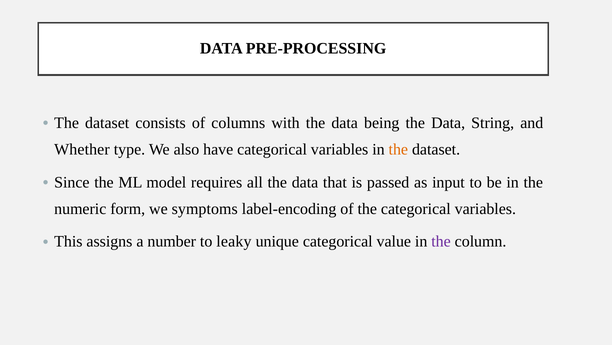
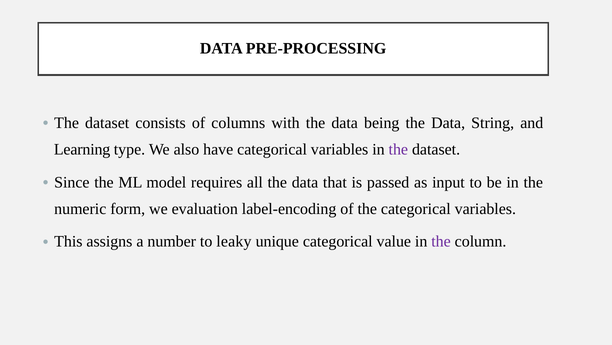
Whether: Whether -> Learning
the at (398, 149) colour: orange -> purple
symptoms: symptoms -> evaluation
